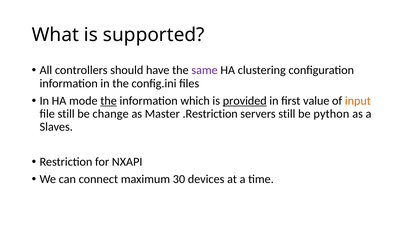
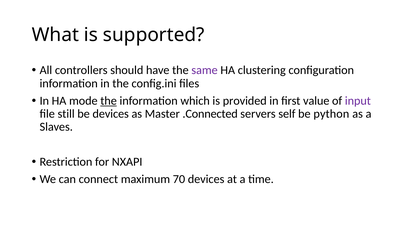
provided underline: present -> none
input colour: orange -> purple
be change: change -> devices
.Restriction: .Restriction -> .Connected
servers still: still -> self
30: 30 -> 70
